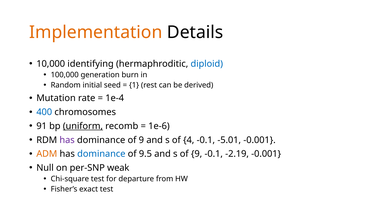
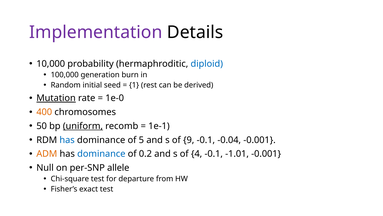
Implementation colour: orange -> purple
identifying: identifying -> probability
Mutation underline: none -> present
1e-4: 1e-4 -> 1e-0
400 colour: blue -> orange
91: 91 -> 50
1e-6: 1e-6 -> 1e-1
has at (67, 140) colour: purple -> blue
dominance of 9: 9 -> 5
4: 4 -> 9
-5.01: -5.01 -> -0.04
9.5: 9.5 -> 0.2
s of 9: 9 -> 4
-2.19: -2.19 -> -1.01
weak: weak -> allele
